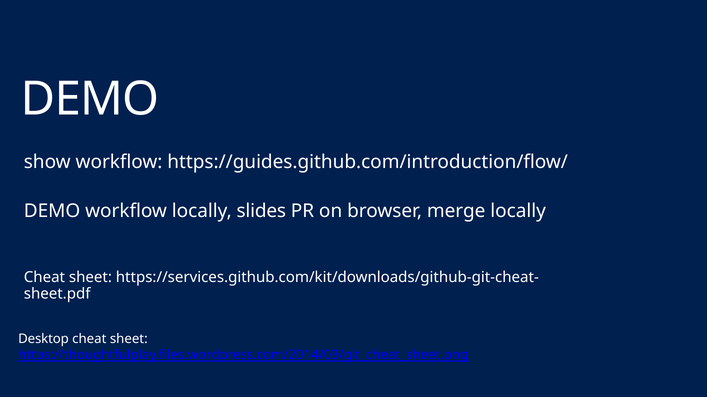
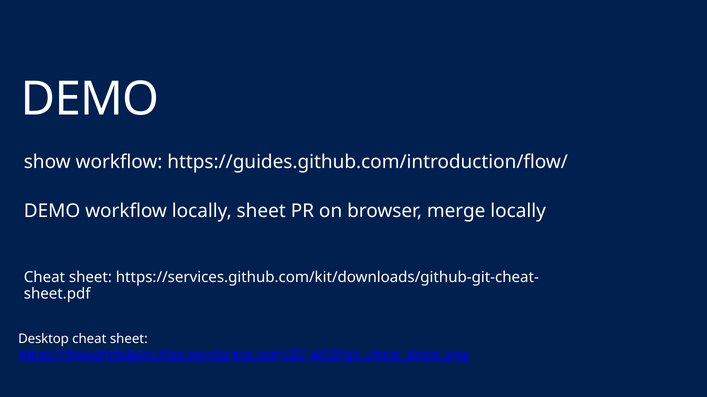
locally slides: slides -> sheet
